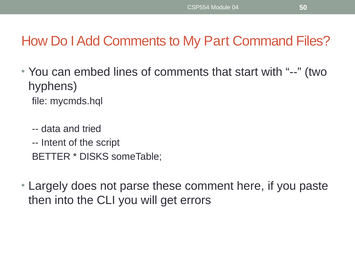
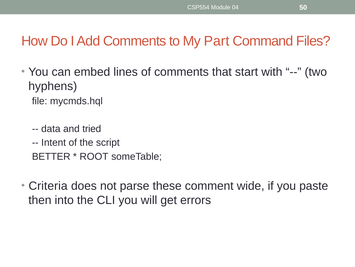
DISKS: DISKS -> ROOT
Largely: Largely -> Criteria
here: here -> wide
